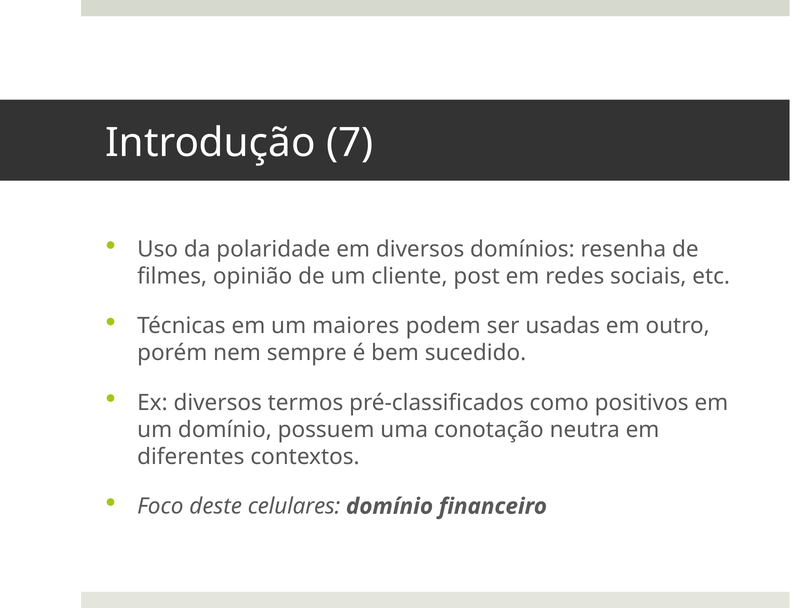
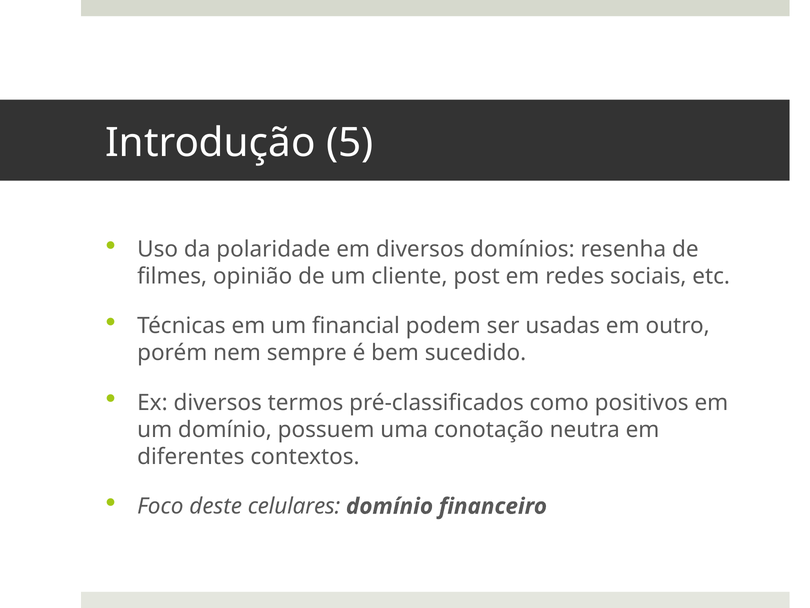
7: 7 -> 5
maiores: maiores -> financial
